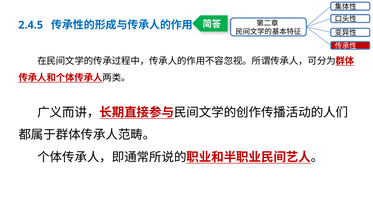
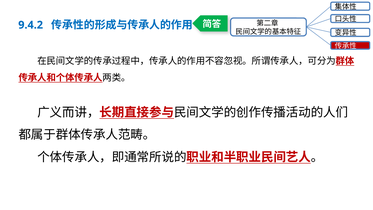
2.4.5: 2.4.5 -> 9.4.2
